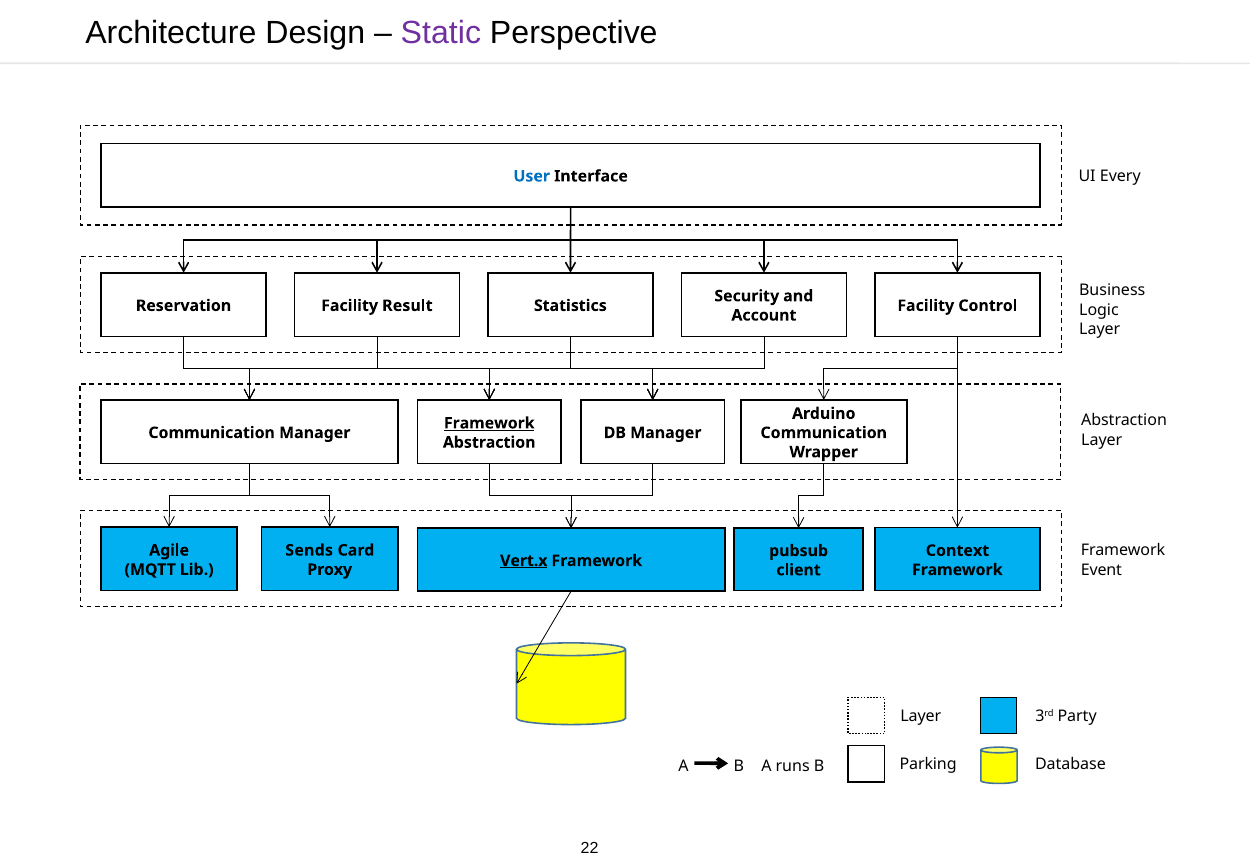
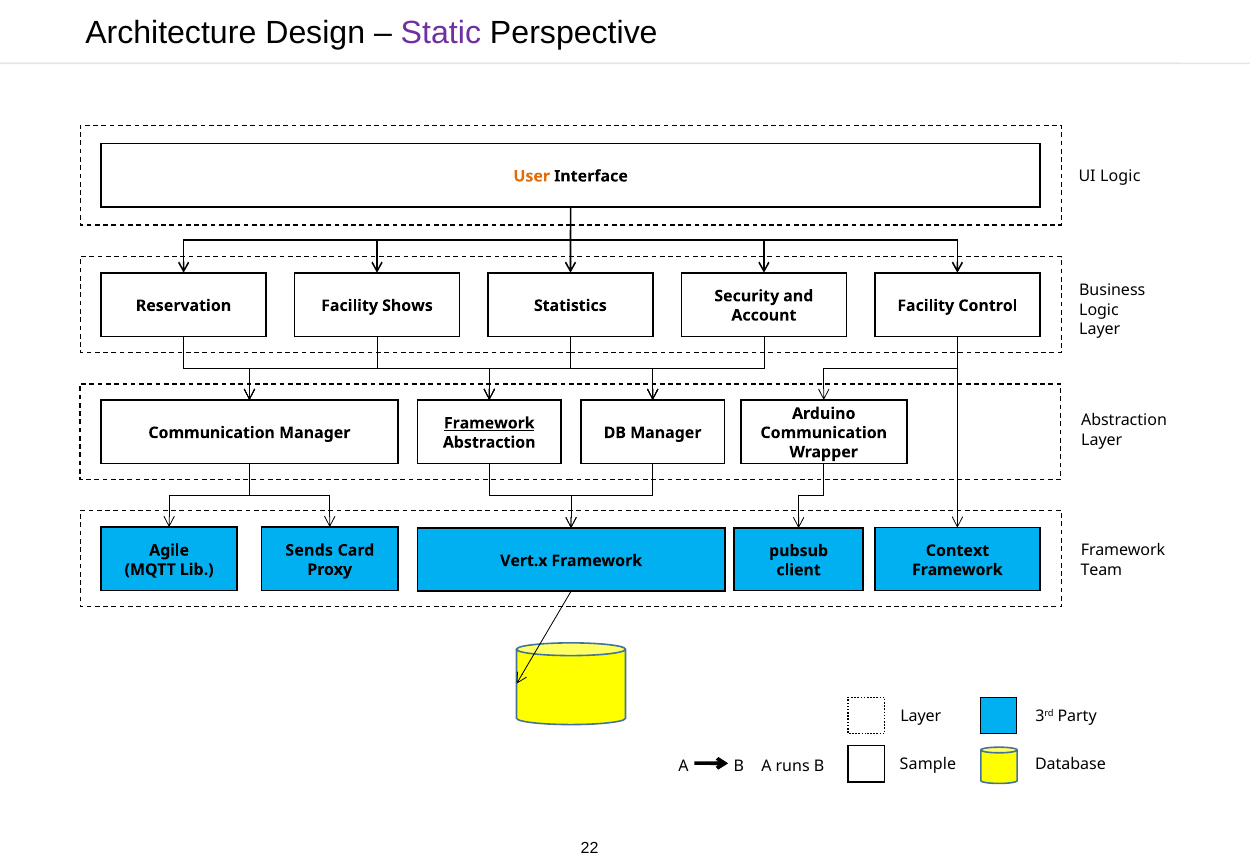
UI Every: Every -> Logic
User colour: blue -> orange
Result: Result -> Shows
Vert.x underline: present -> none
Event: Event -> Team
Parking: Parking -> Sample
